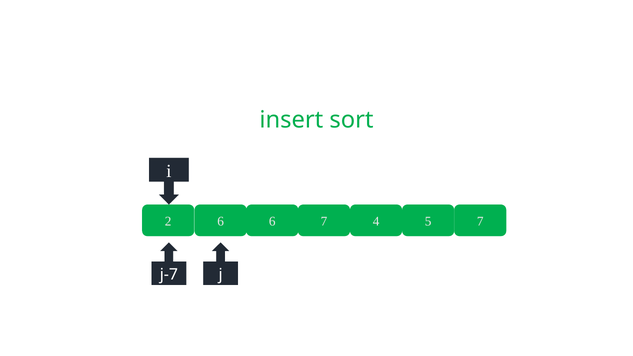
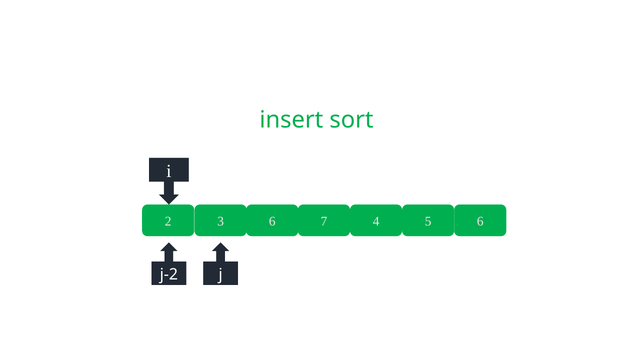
2 6: 6 -> 3
5 7: 7 -> 6
j-7: j-7 -> j-2
